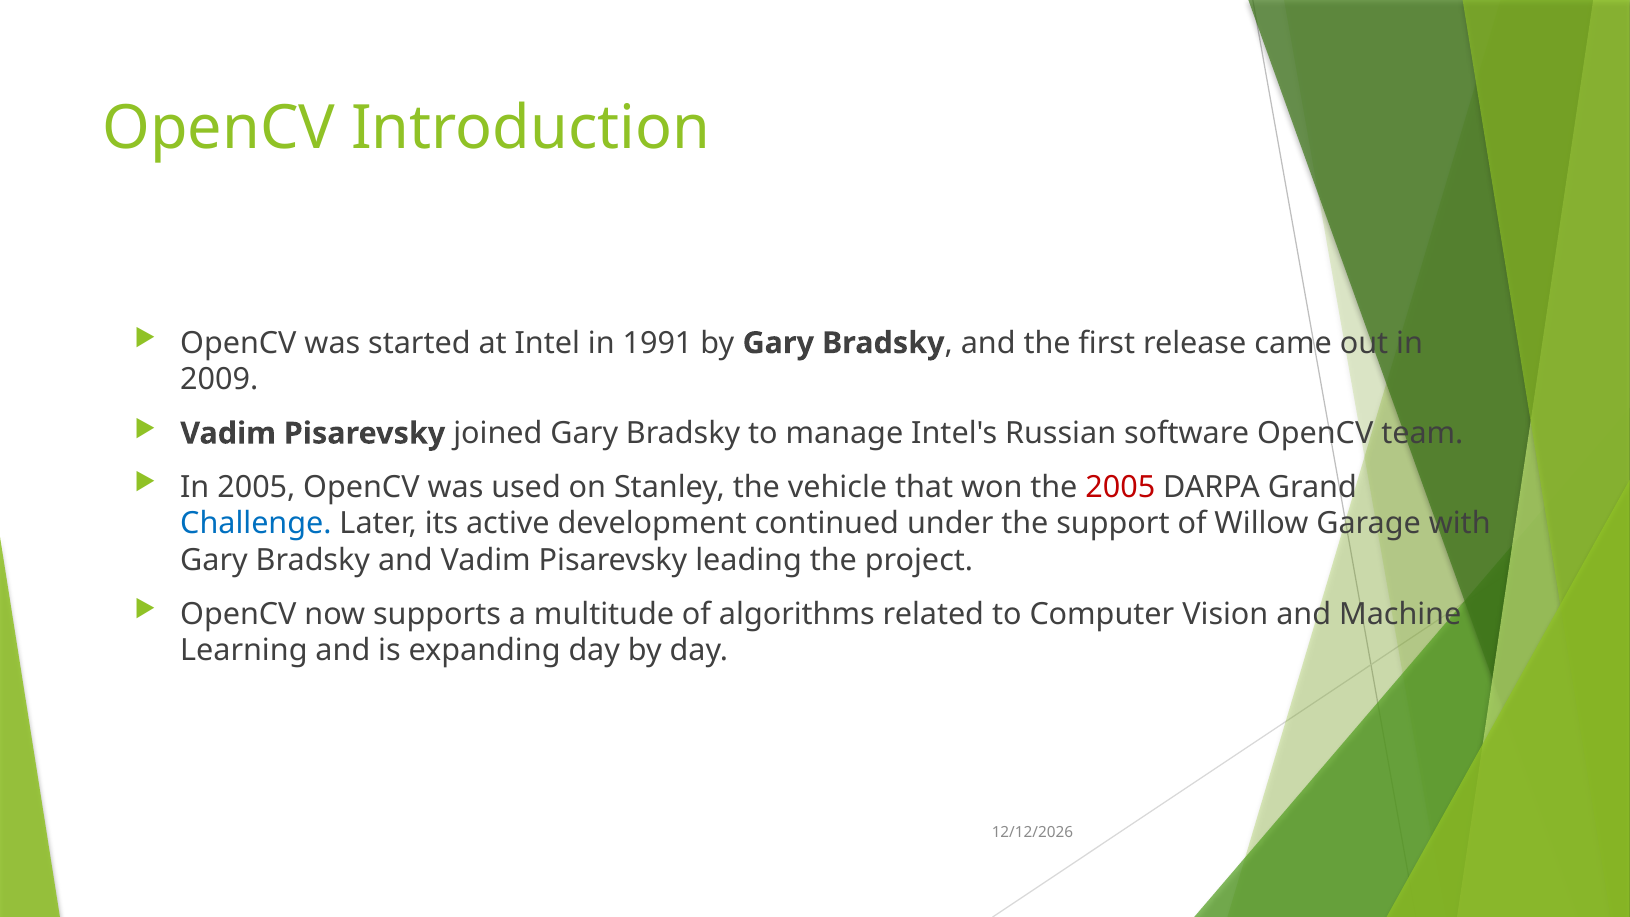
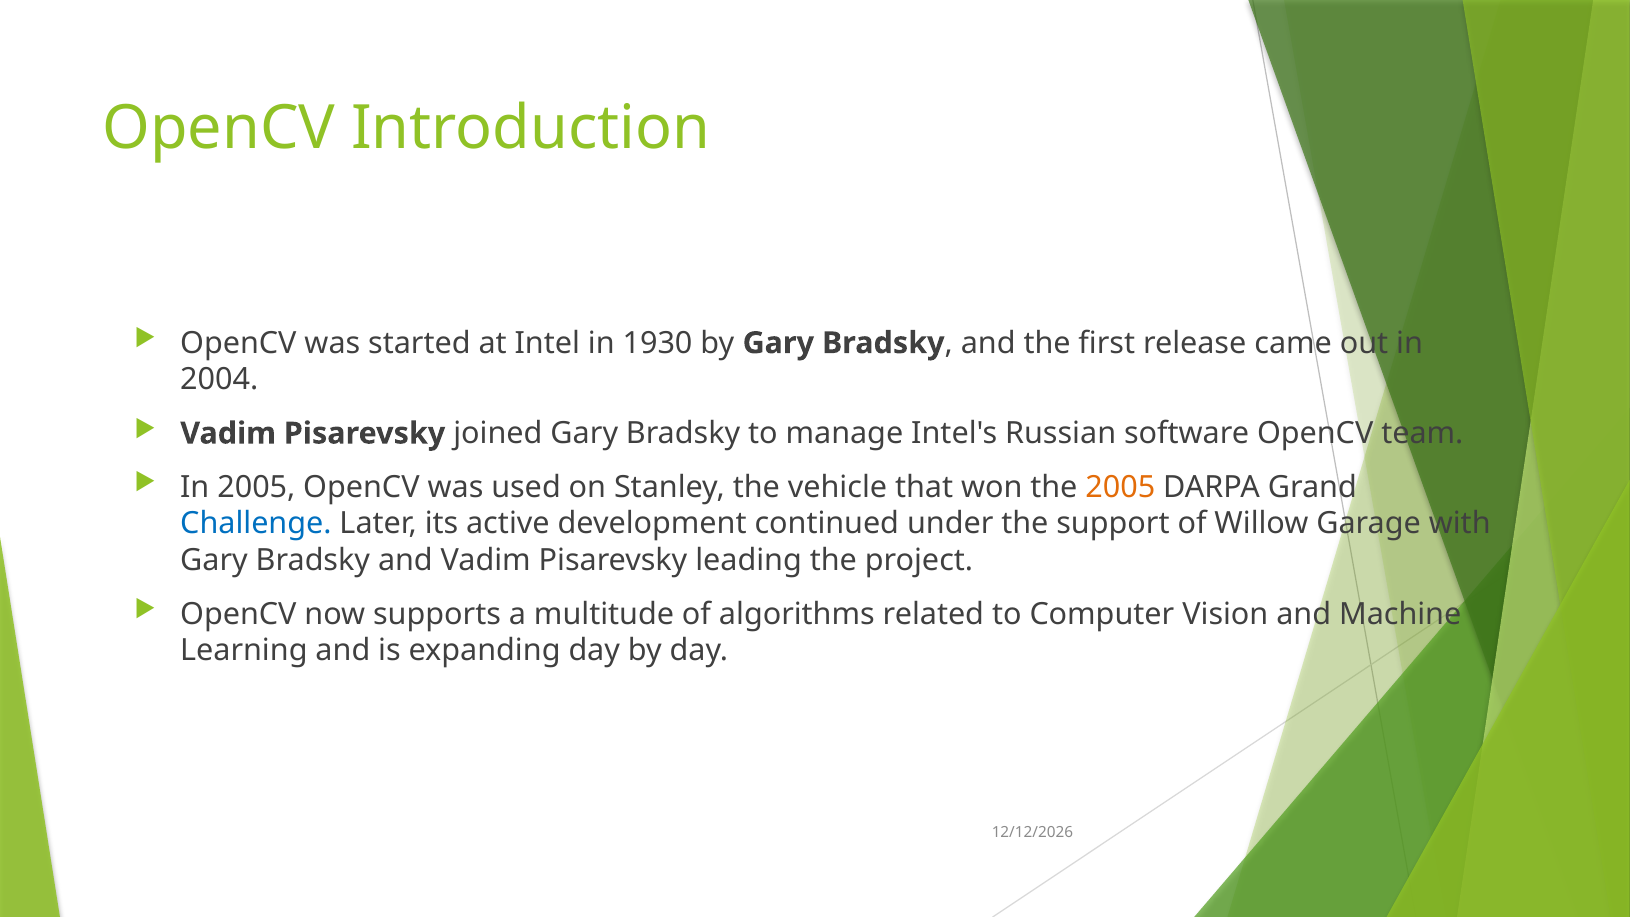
1991: 1991 -> 1930
2009: 2009 -> 2004
2005 at (1120, 487) colour: red -> orange
